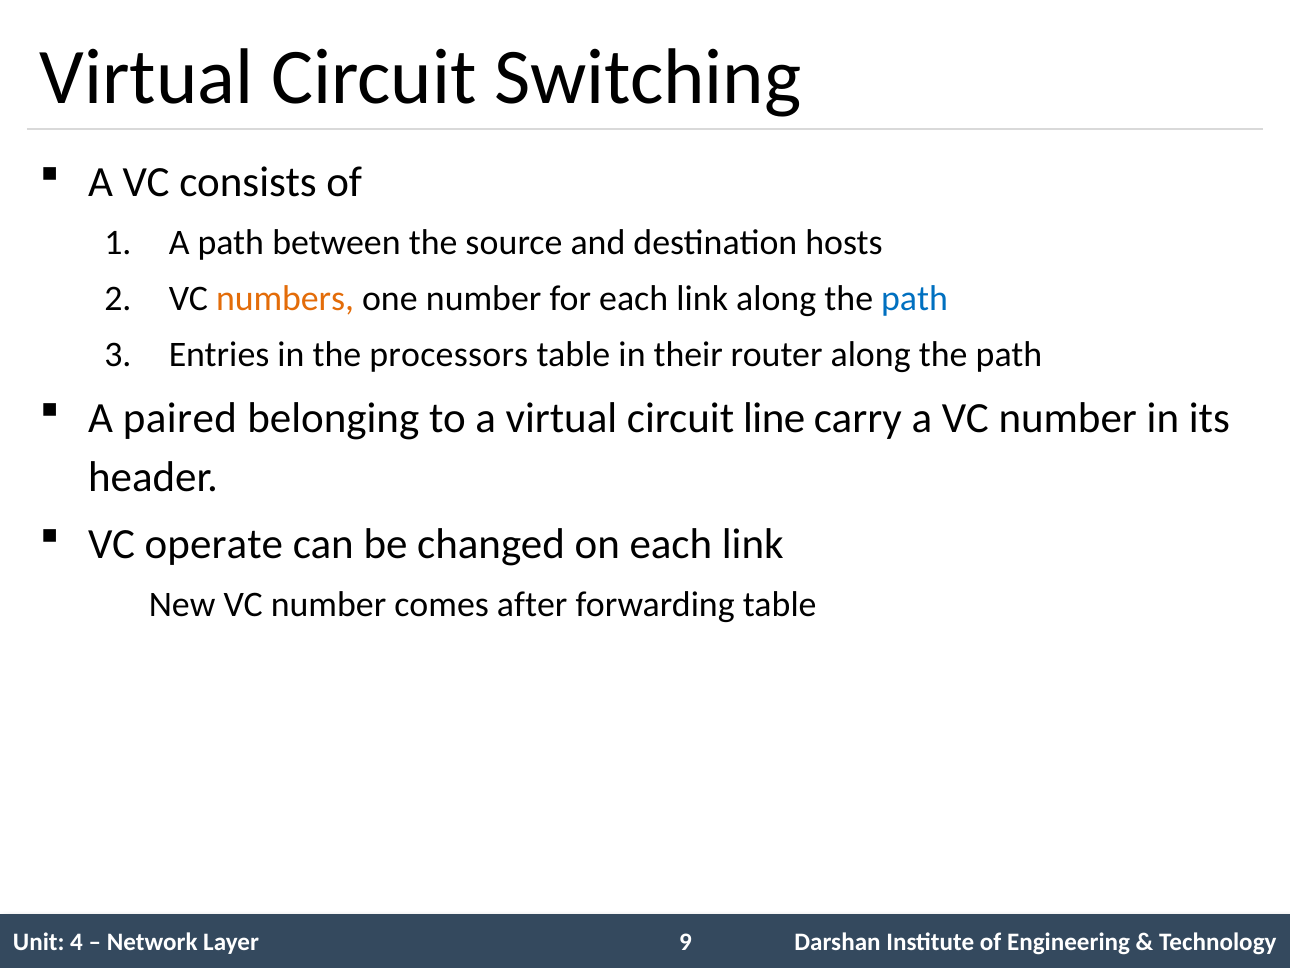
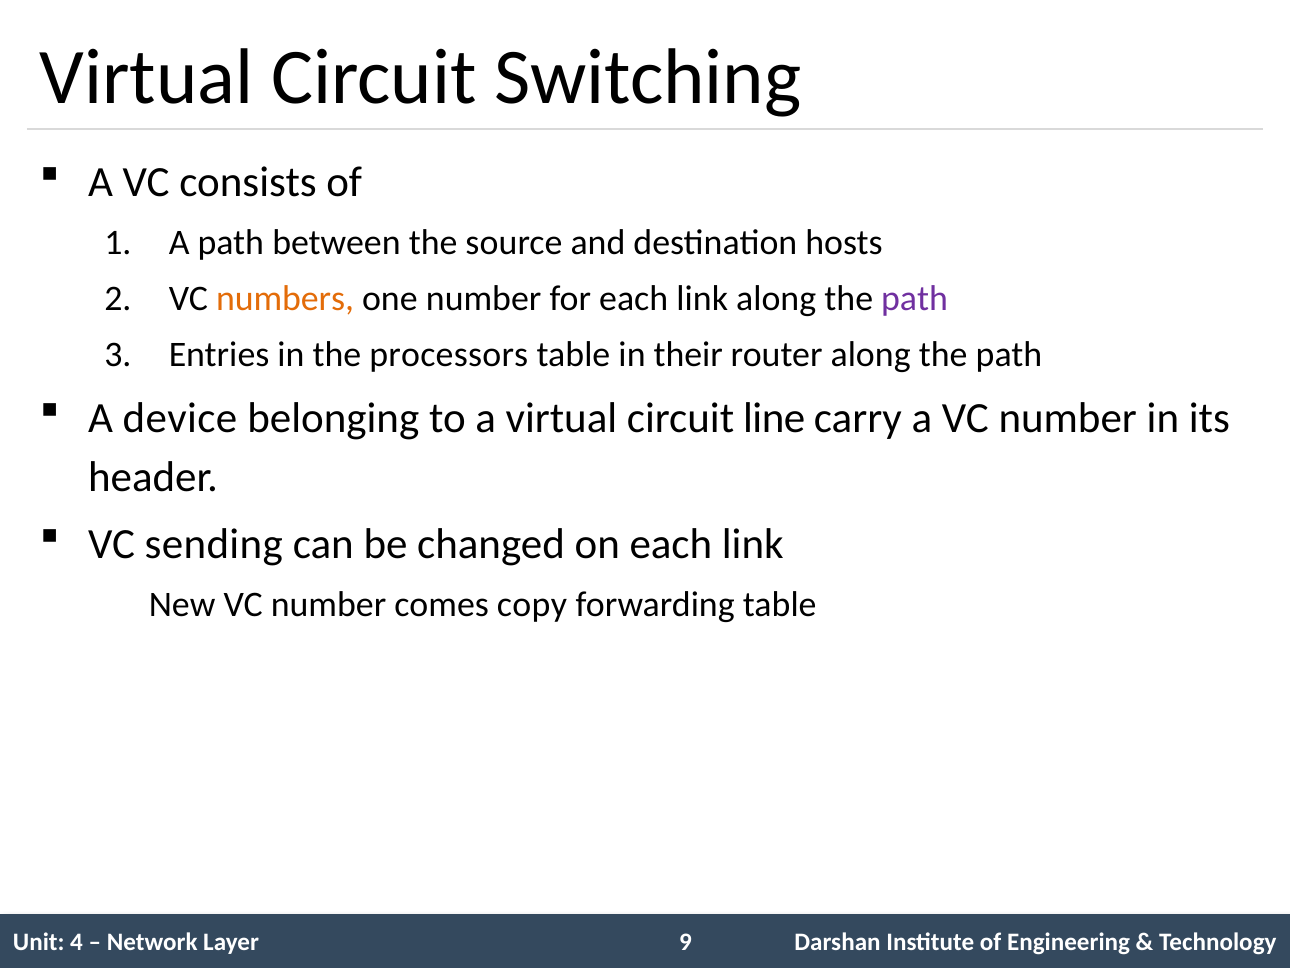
path at (915, 298) colour: blue -> purple
paired: paired -> device
operate: operate -> sending
after: after -> copy
